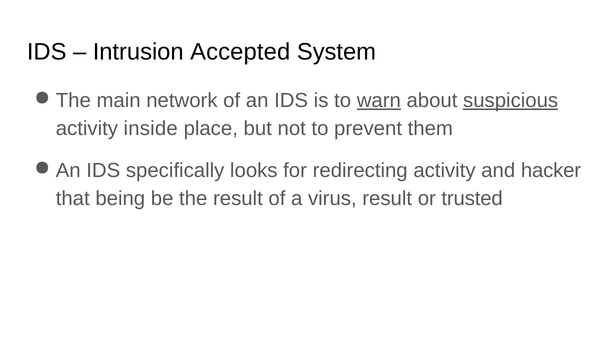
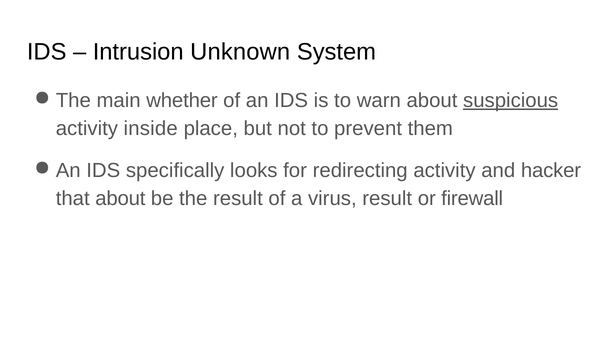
Accepted: Accepted -> Unknown
network: network -> whether
warn underline: present -> none
that being: being -> about
trusted: trusted -> firewall
